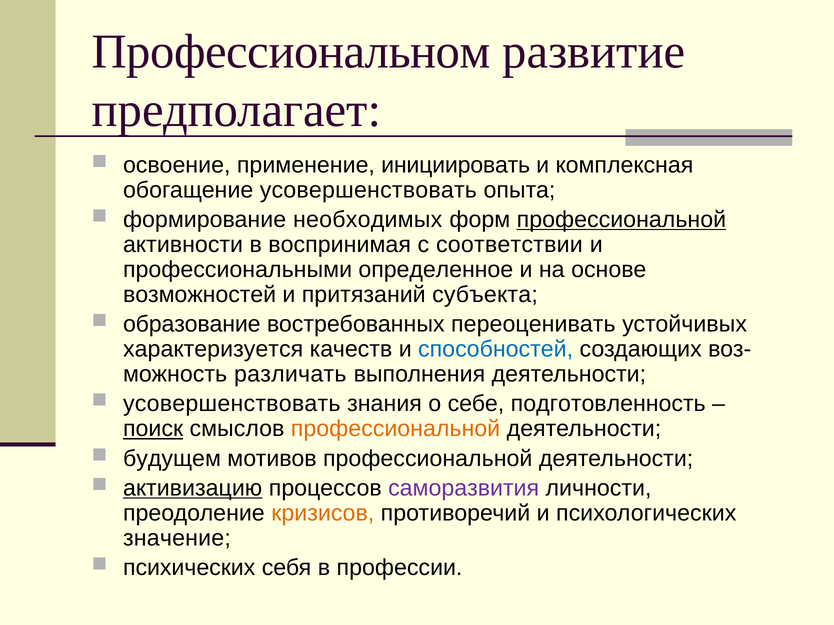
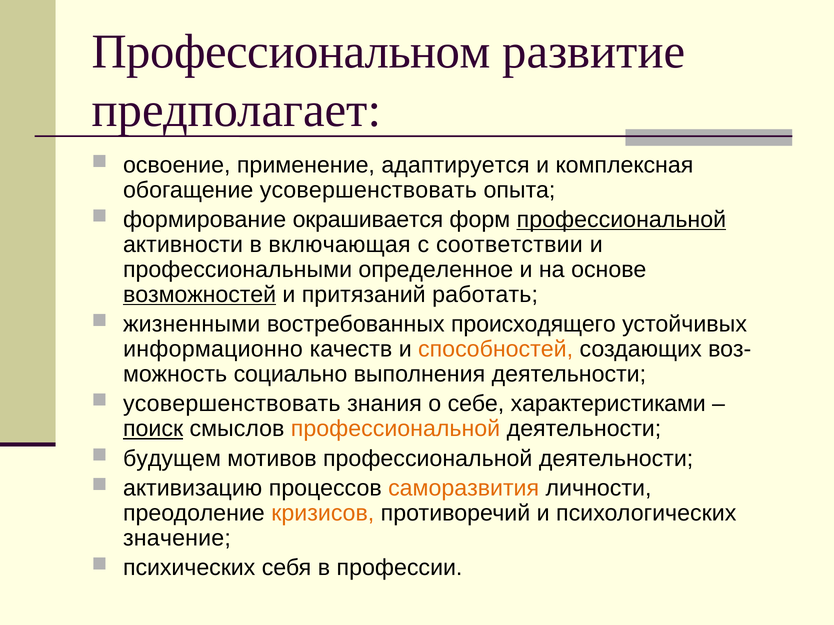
инициировать: инициировать -> адаптируется
необходимых: необходимых -> окрашивается
воспринимая: воспринимая -> включающая
возможностей underline: none -> present
субъекта: субъекта -> работать
образование: образование -> жизненными
переоценивать: переоценивать -> происходящего
характеризуется: характеризуется -> информационно
способностей colour: blue -> orange
различать: различать -> социально
подготовленность: подготовленность -> характеристиками
активизацию underline: present -> none
саморазвития colour: purple -> orange
